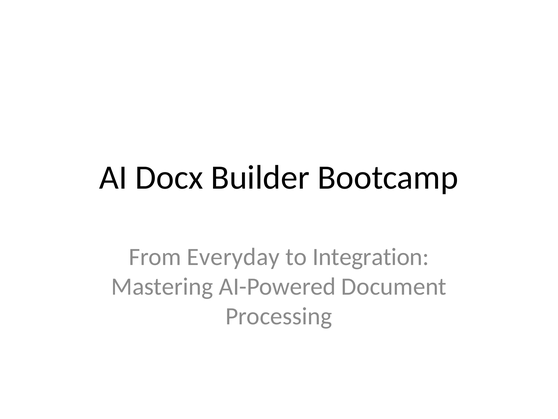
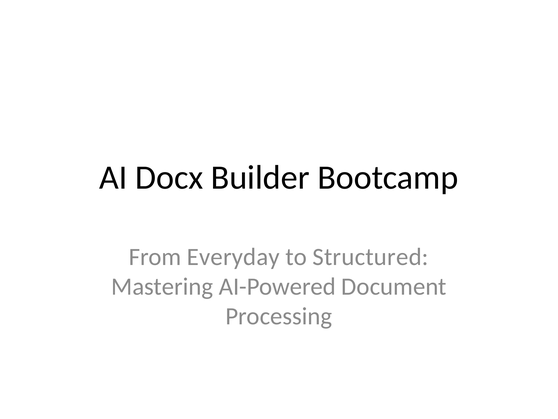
Integration: Integration -> Structured
